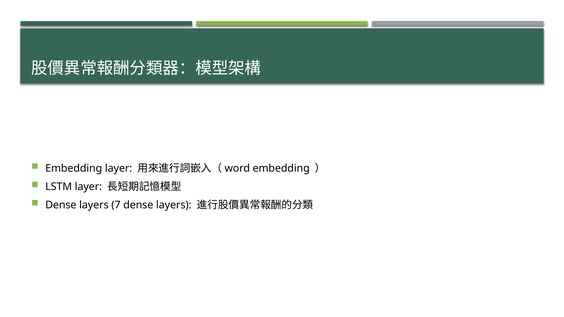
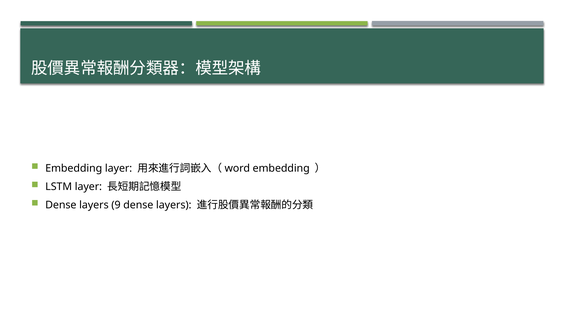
7: 7 -> 9
